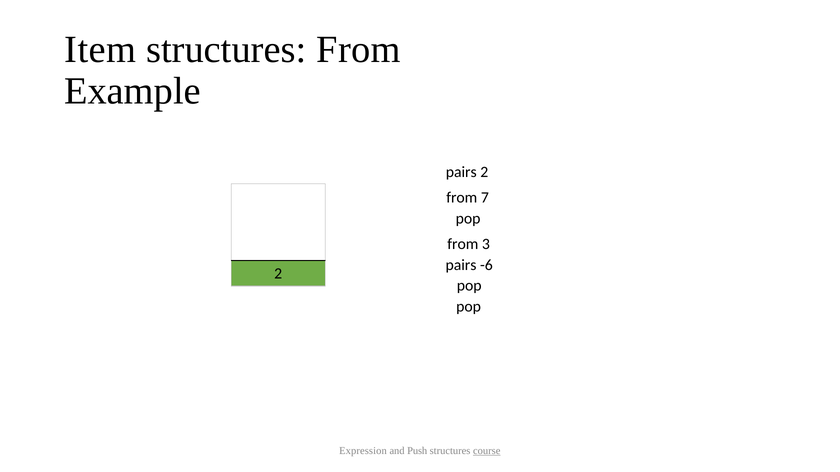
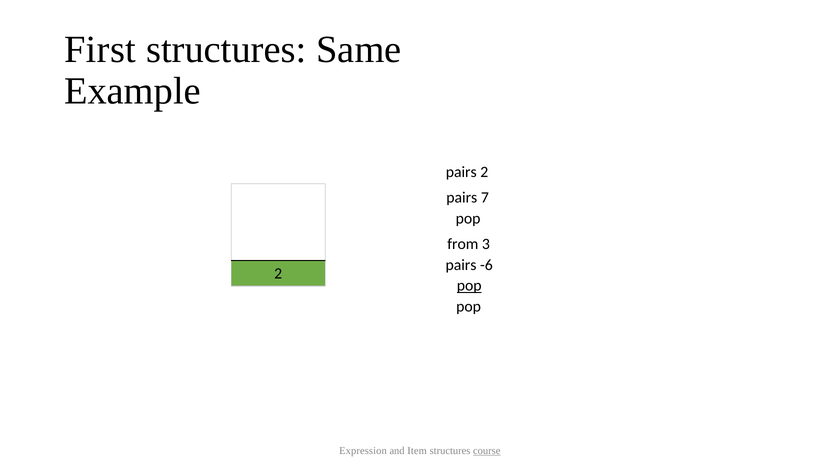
Item: Item -> First
structures From: From -> Same
from at (462, 198): from -> pairs
pop at (469, 286) underline: none -> present
Push: Push -> Item
